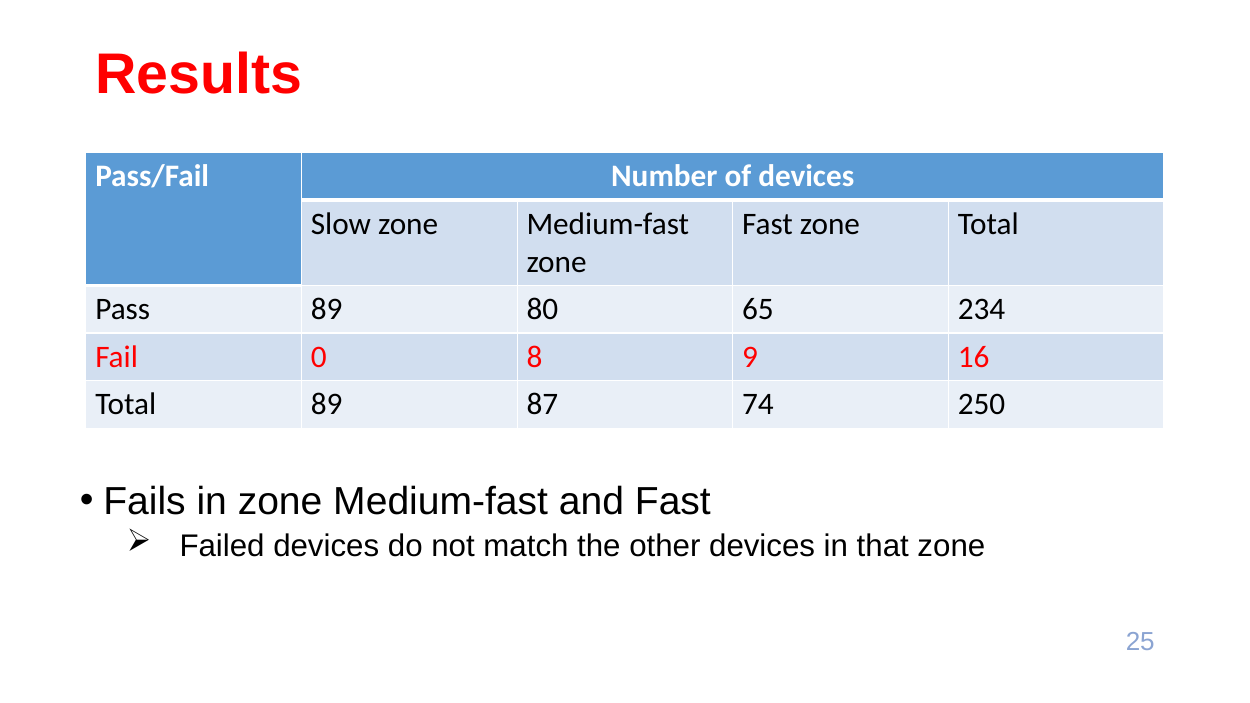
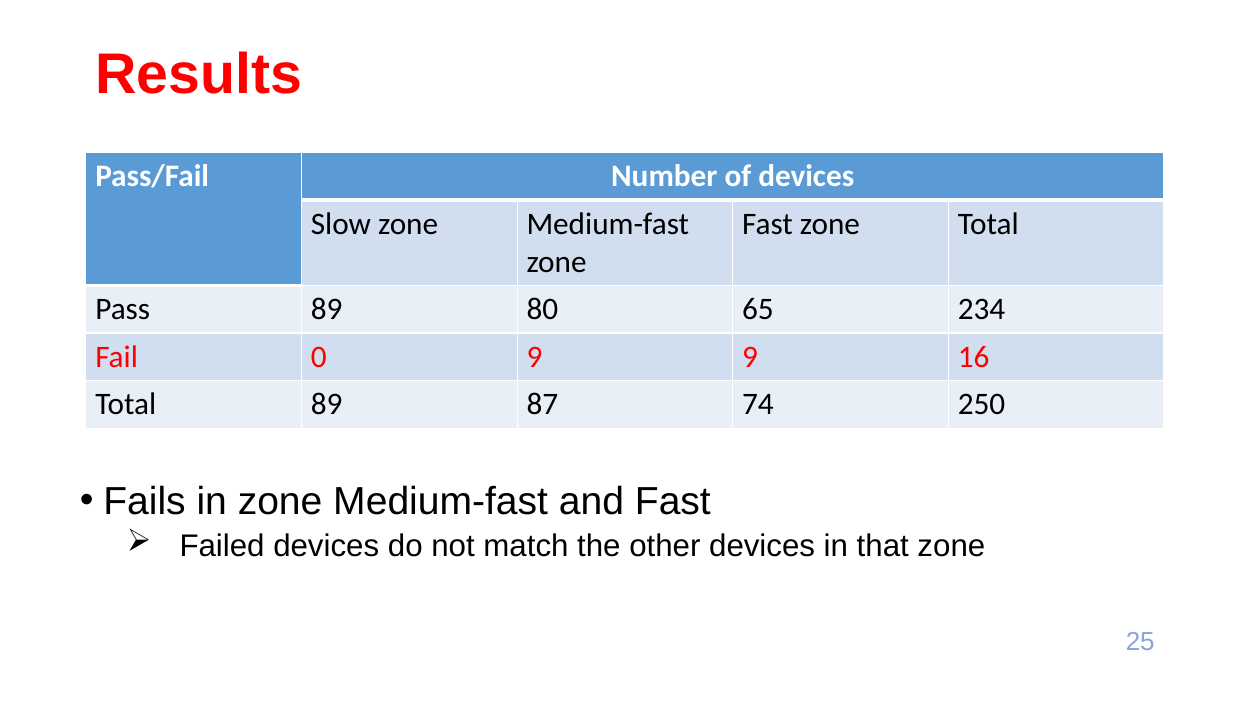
0 8: 8 -> 9
